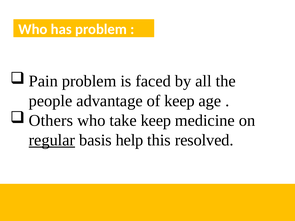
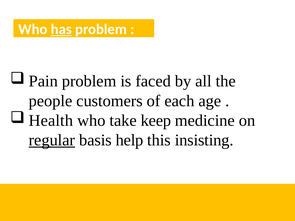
has underline: none -> present
advantage: advantage -> customers
of keep: keep -> each
Others: Others -> Health
resolved: resolved -> insisting
